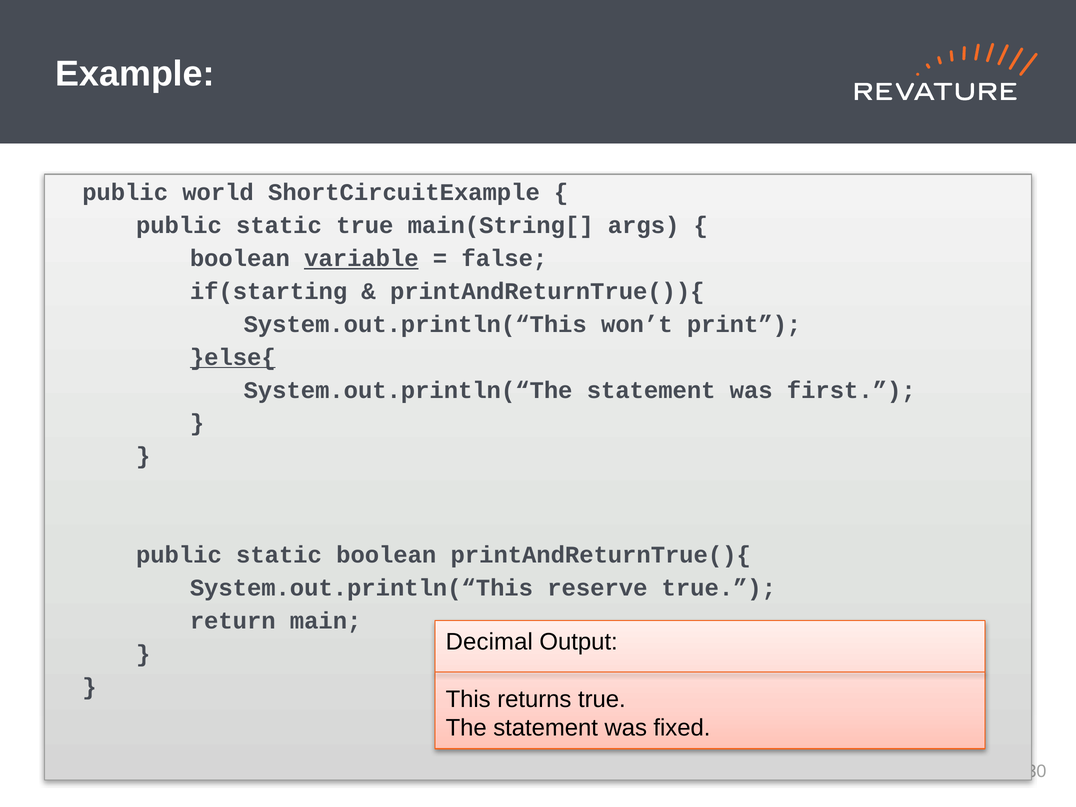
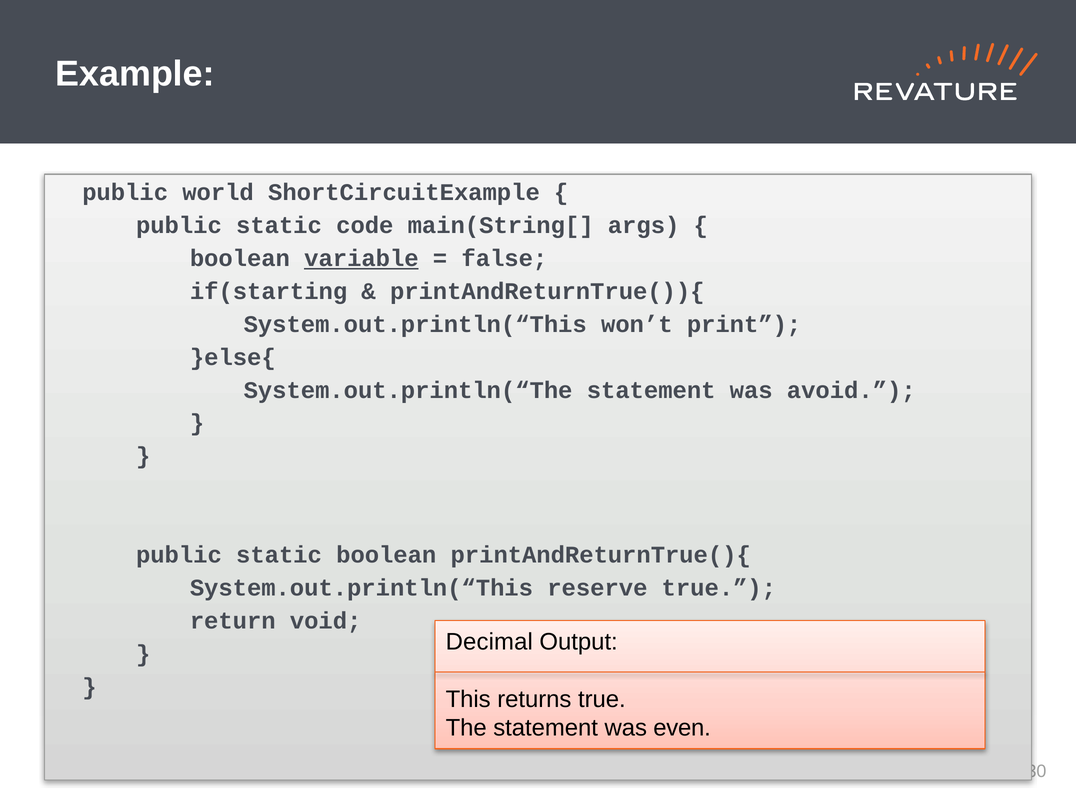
static true: true -> code
}else{ underline: present -> none
first: first -> avoid
main: main -> void
fixed: fixed -> even
